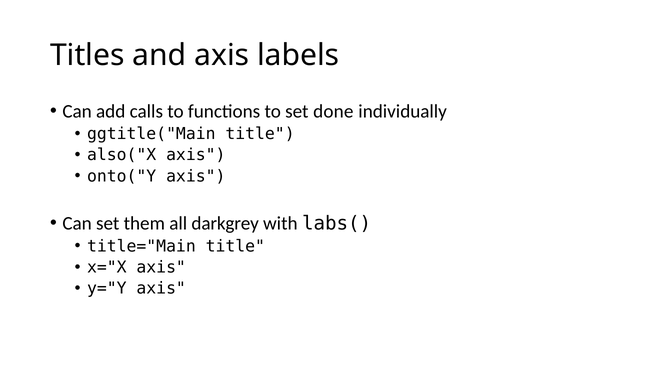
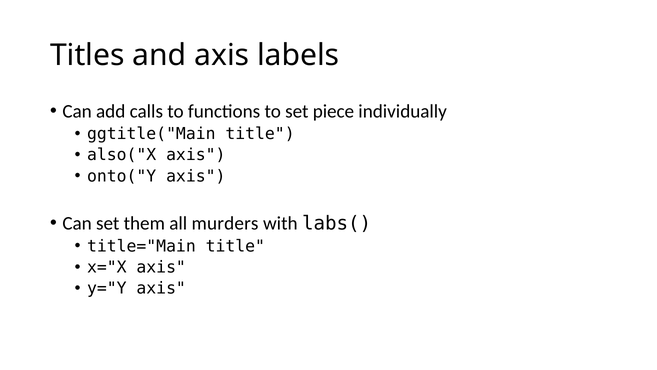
done: done -> piece
darkgrey: darkgrey -> murders
